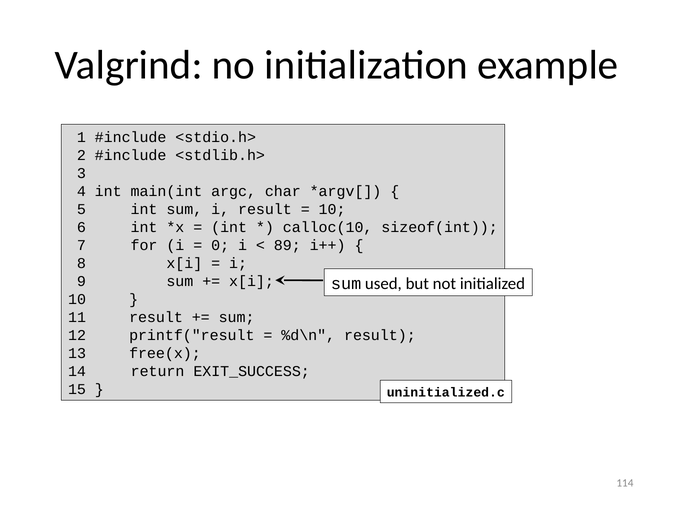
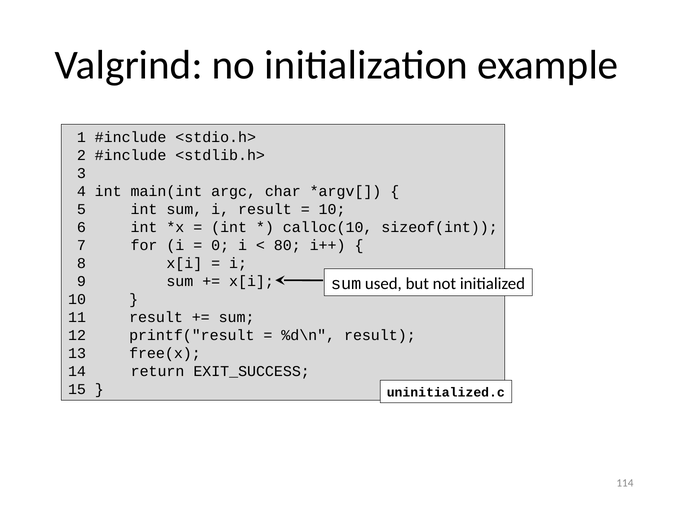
89: 89 -> 80
